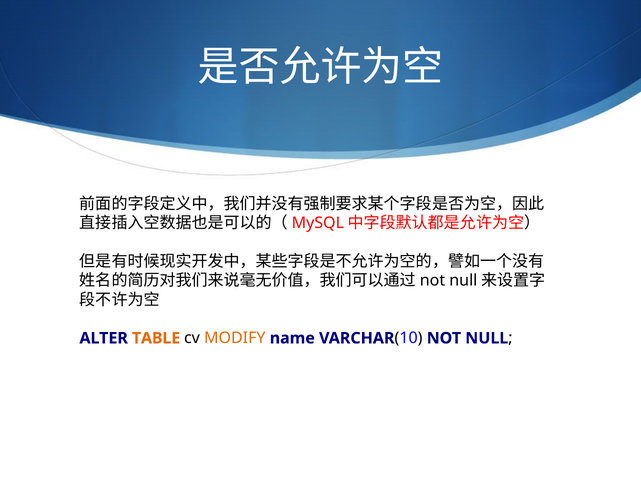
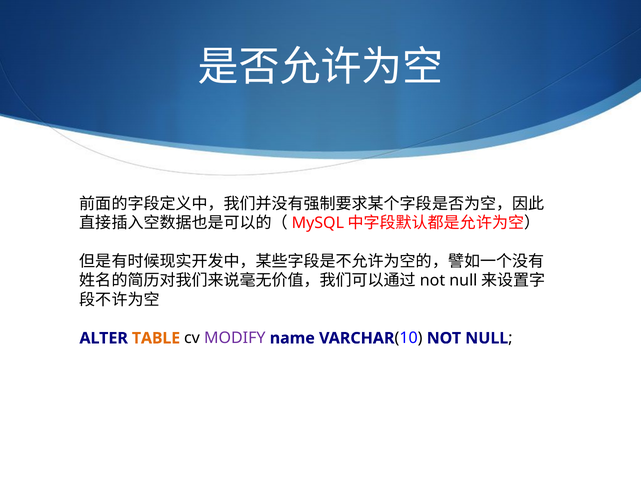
MODIFY colour: orange -> purple
